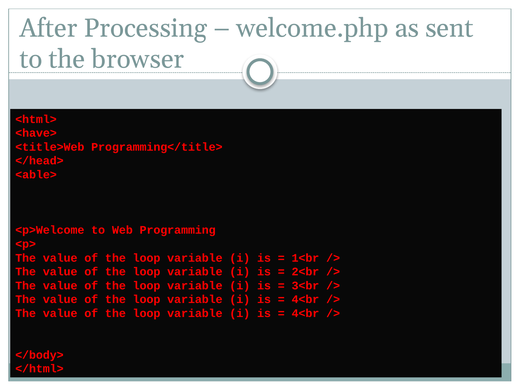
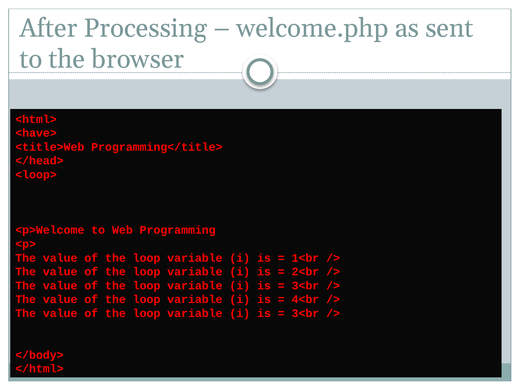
<able>: <able> -> <loop>
4<br at (305, 313): 4<br -> 3<br
